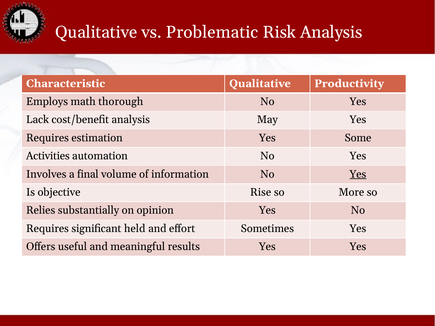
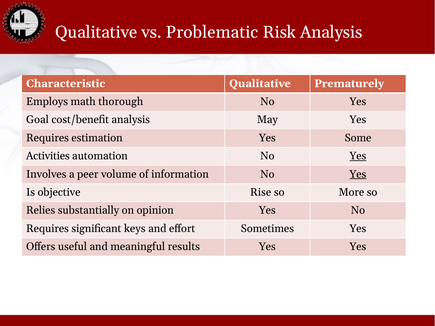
Productivity: Productivity -> Prematurely
Lack: Lack -> Goal
Yes at (358, 156) underline: none -> present
final: final -> peer
held: held -> keys
